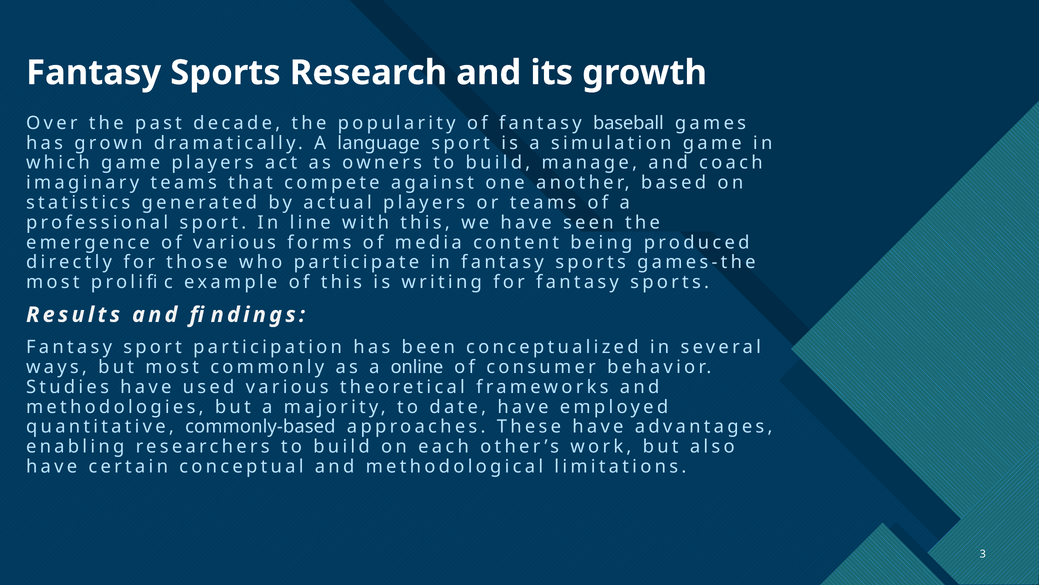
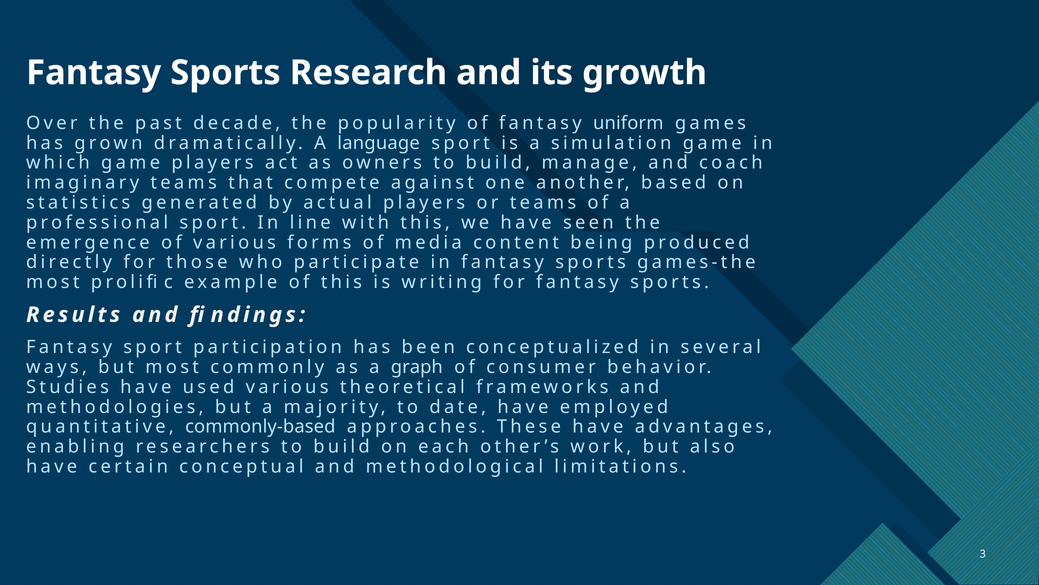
baseball: baseball -> uniform
online: online -> graph
